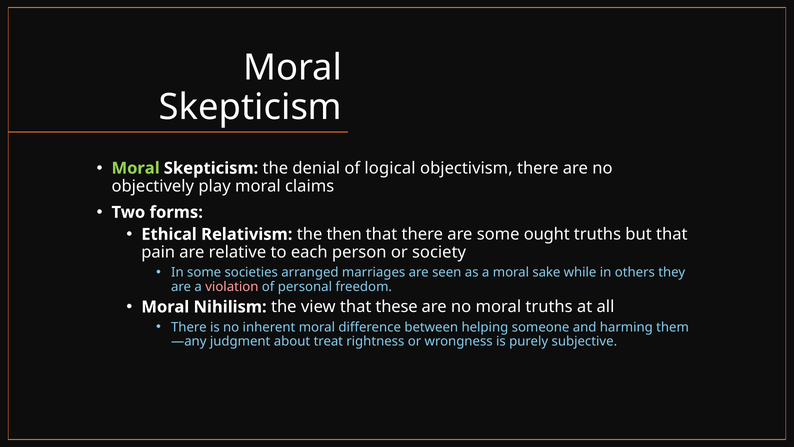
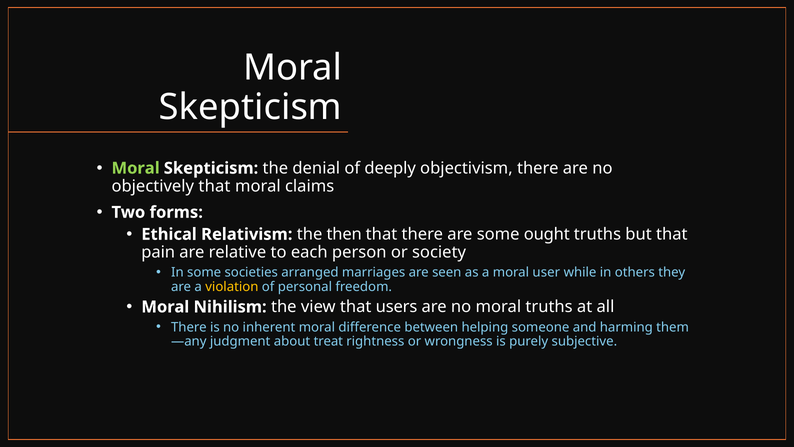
logical: logical -> deeply
objectively play: play -> that
sake: sake -> user
violation colour: pink -> yellow
these: these -> users
